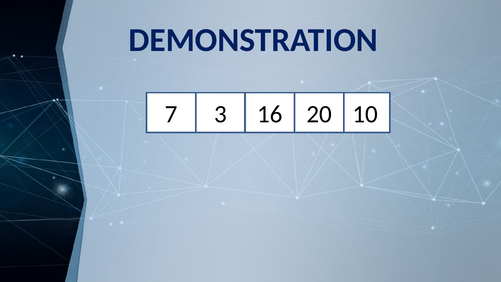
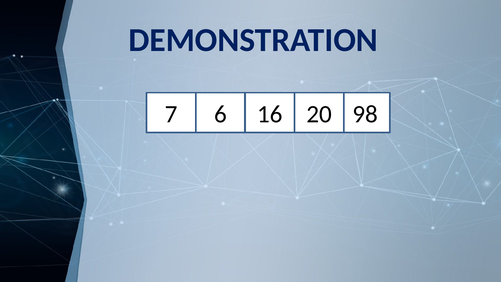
3: 3 -> 6
10: 10 -> 98
